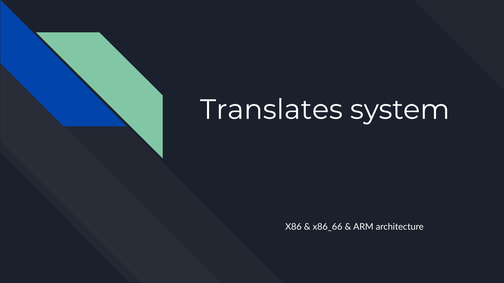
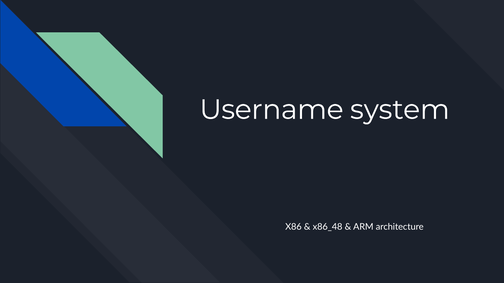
Translates: Translates -> Username
x86_66: x86_66 -> x86_48
